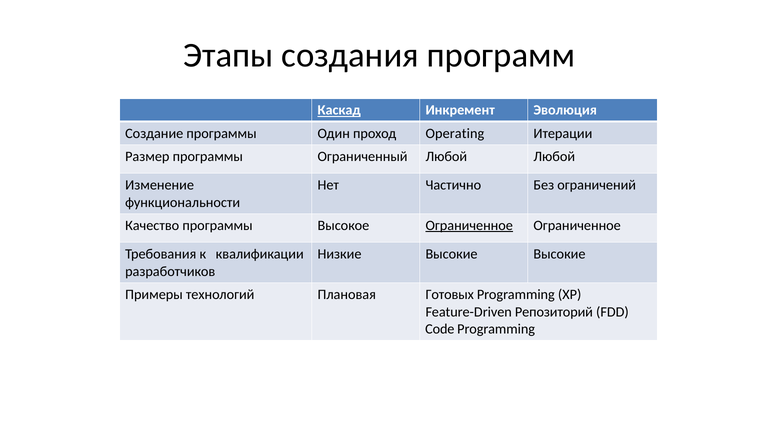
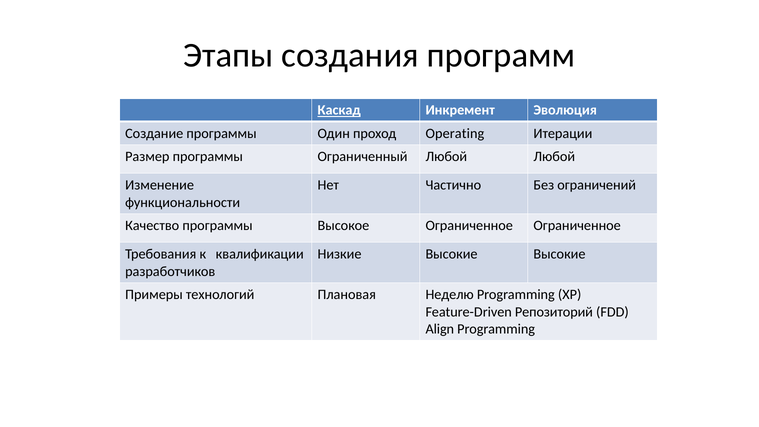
Ограниченное at (469, 225) underline: present -> none
Готовых: Готовых -> Неделю
Code: Code -> Align
